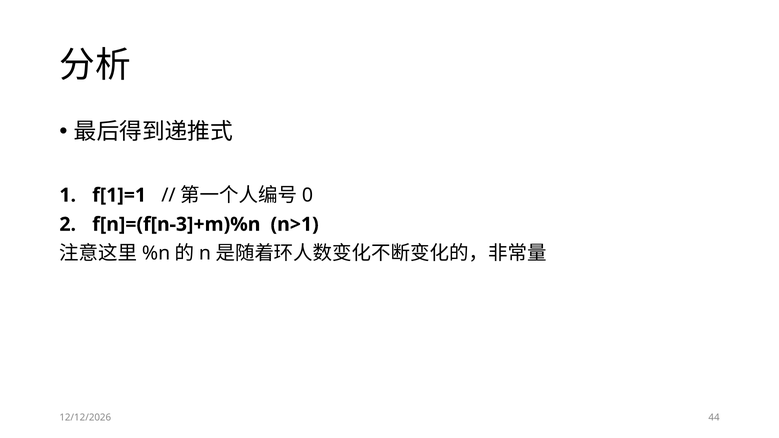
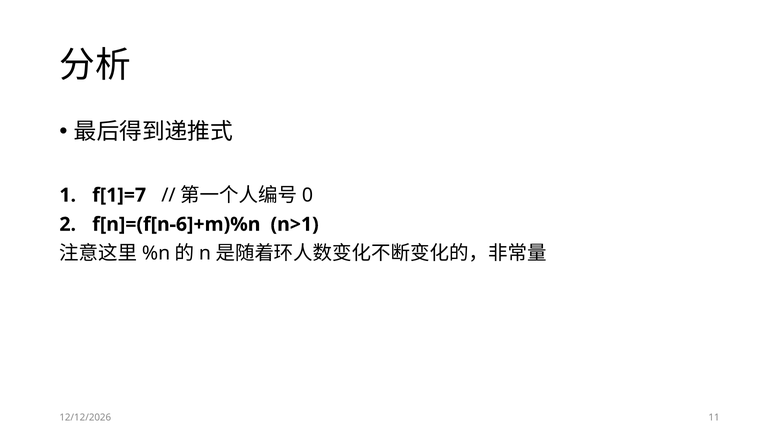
f[1]=1: f[1]=1 -> f[1]=7
f[n]=(f[n-3]+m)%n: f[n]=(f[n-3]+m)%n -> f[n]=(f[n-6]+m)%n
44: 44 -> 11
